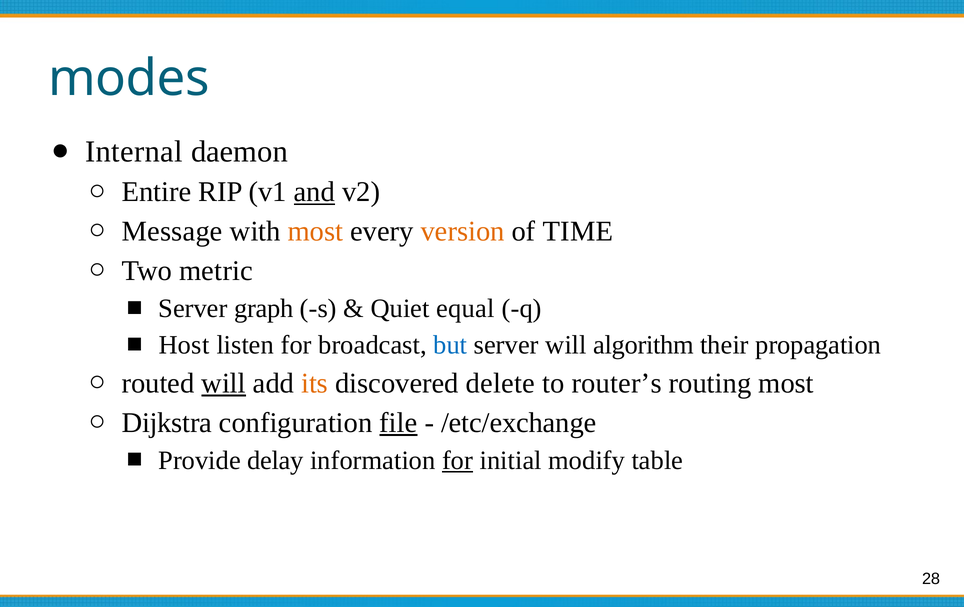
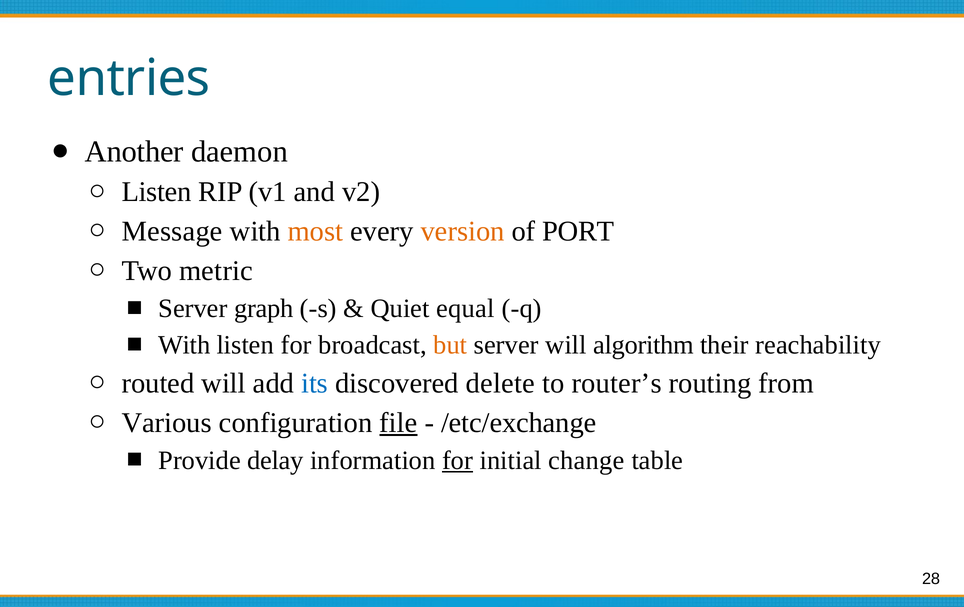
modes: modes -> entries
Internal: Internal -> Another
Entire at (156, 192): Entire -> Listen
and underline: present -> none
TIME: TIME -> PORT
Host at (184, 345): Host -> With
but colour: blue -> orange
propagation: propagation -> reachability
will at (224, 384) underline: present -> none
its colour: orange -> blue
routing most: most -> from
Dijkstra: Dijkstra -> Various
modify: modify -> change
